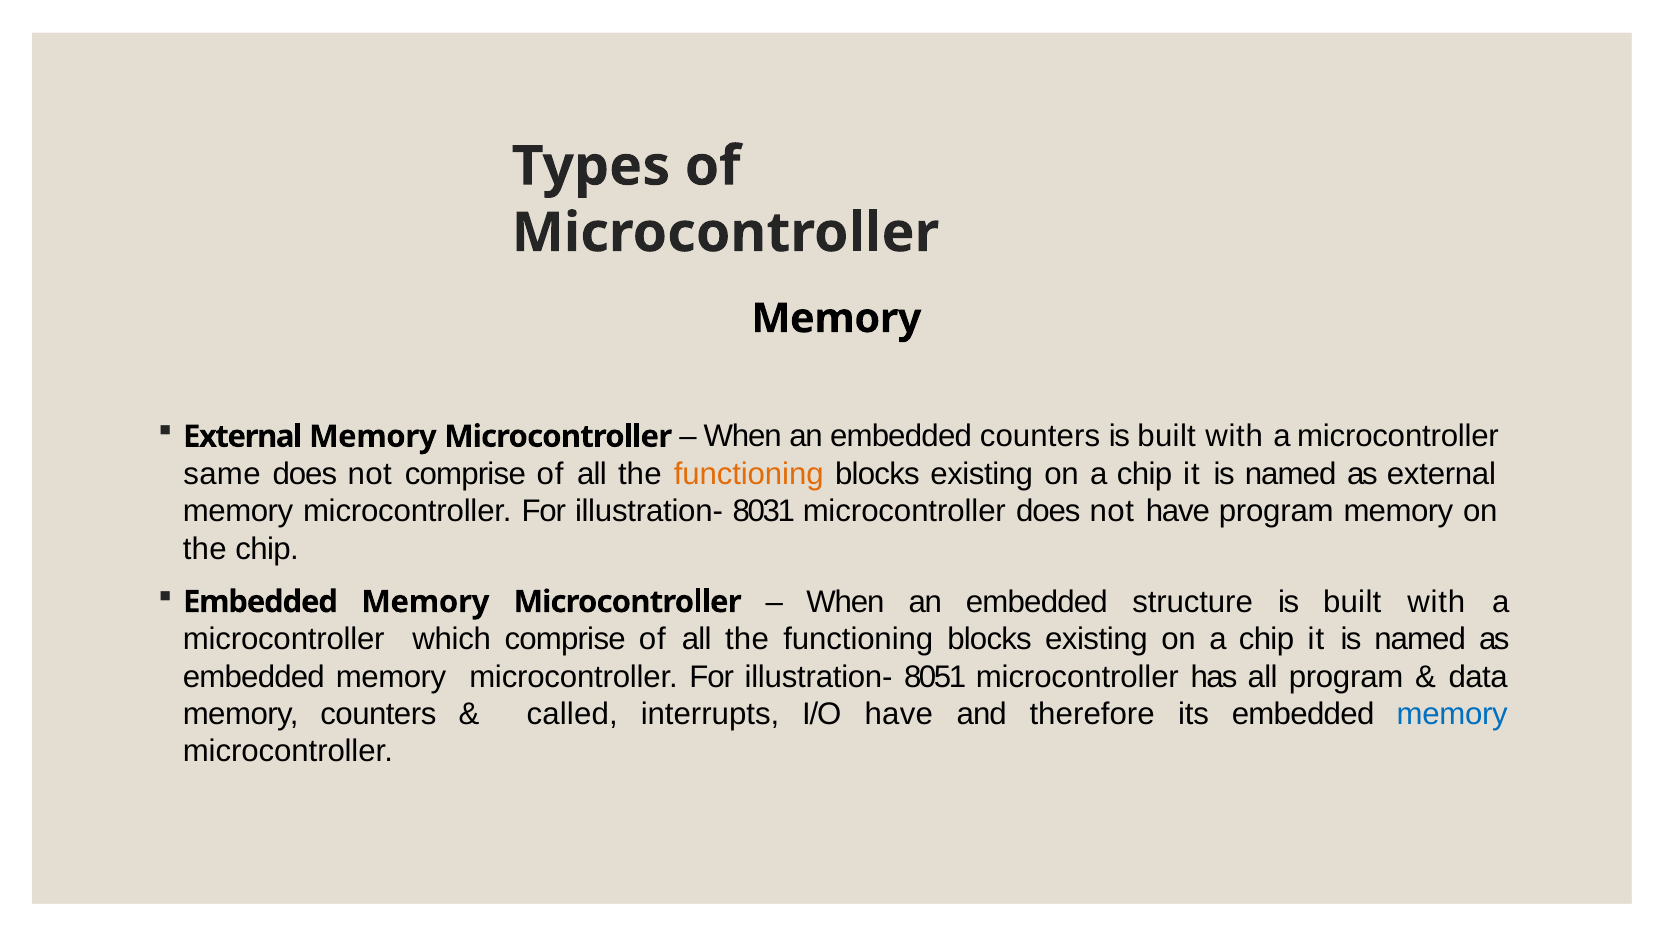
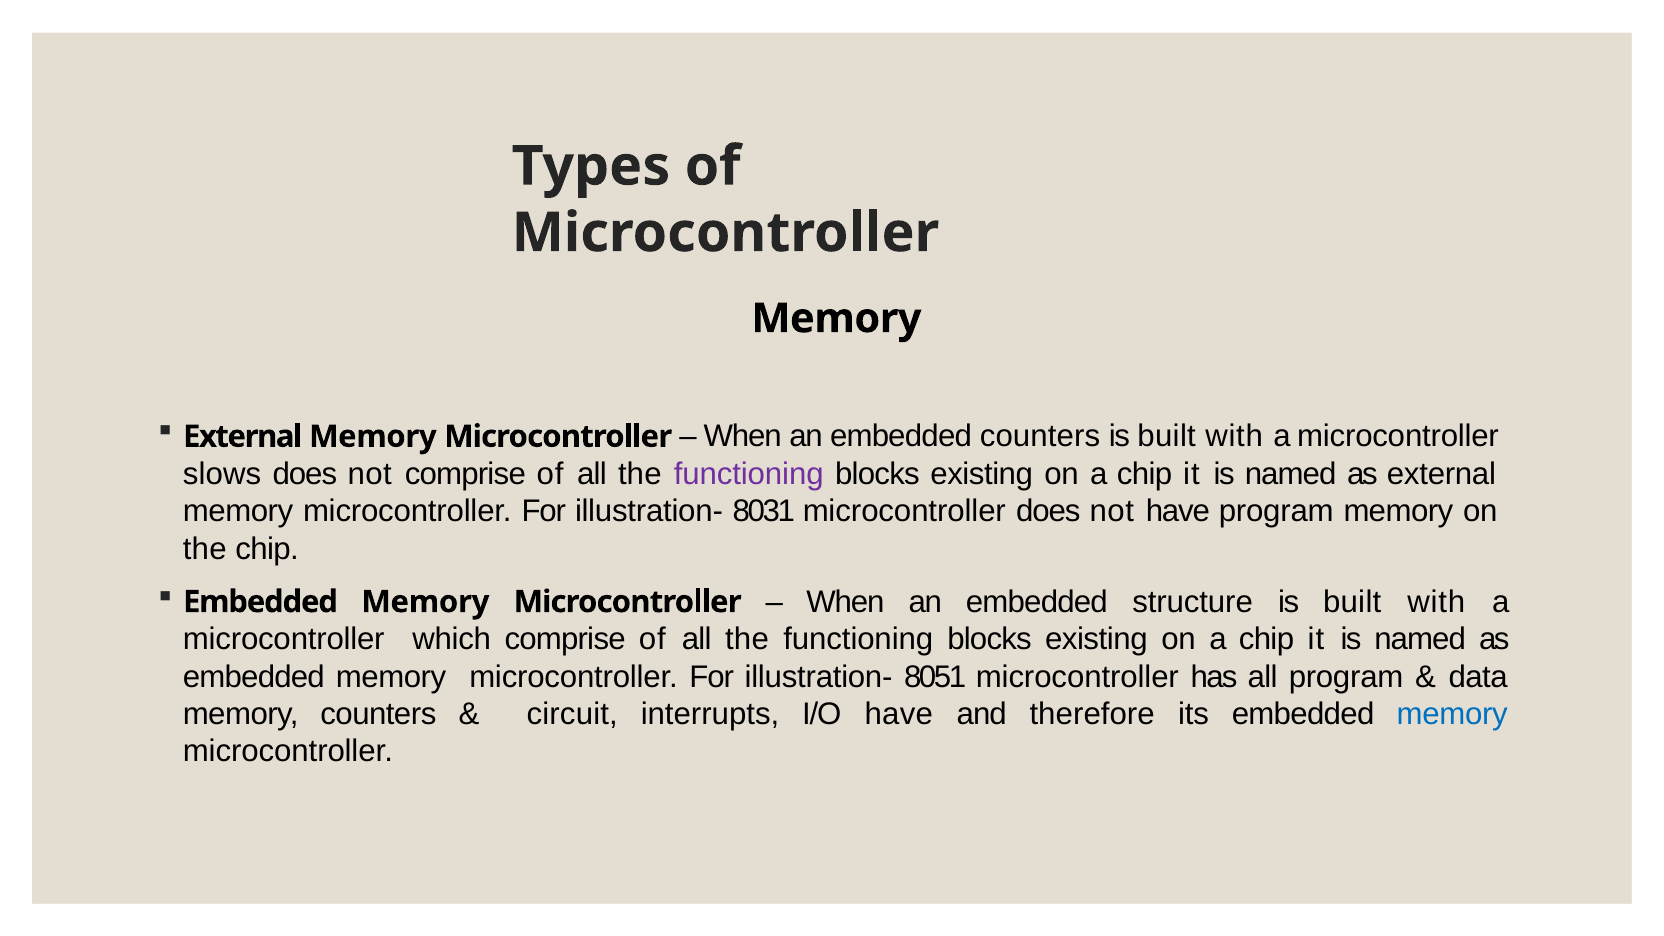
same: same -> slows
functioning at (749, 474) colour: orange -> purple
called: called -> circuit
